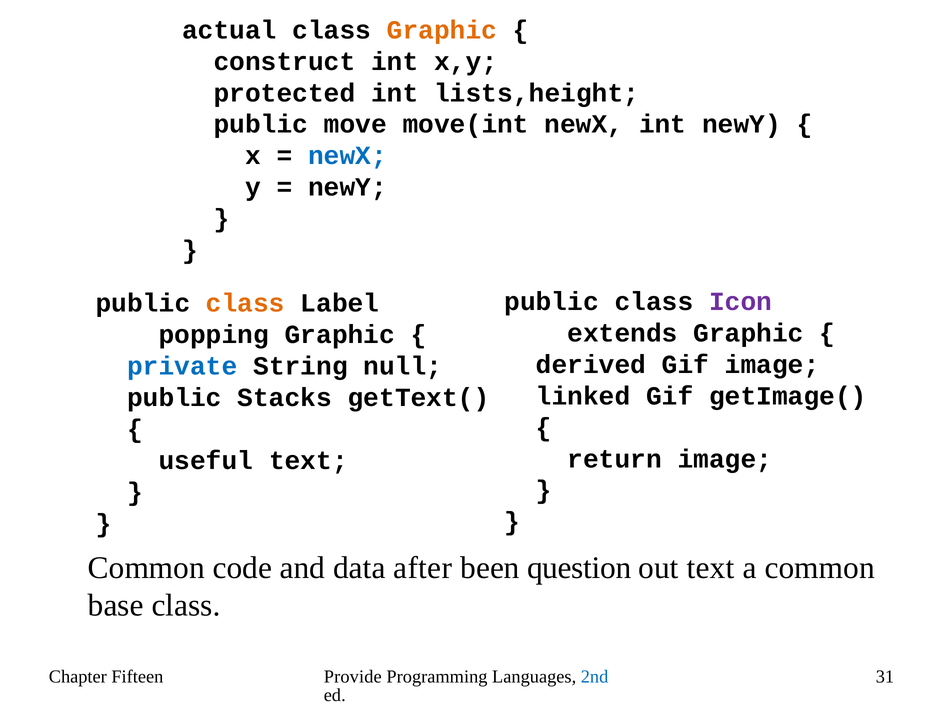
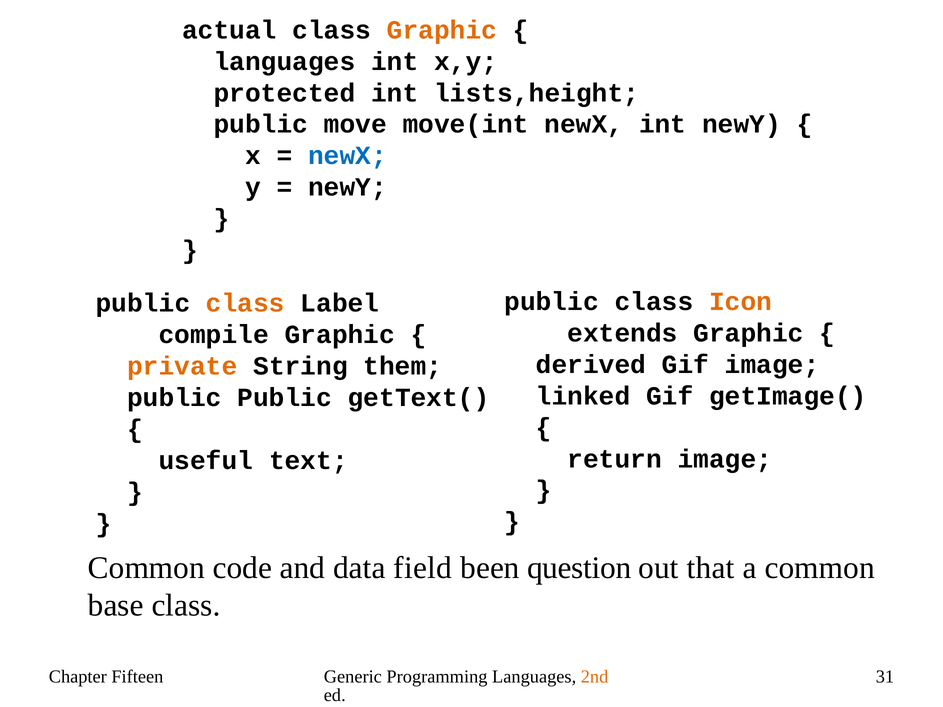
construct at (285, 61): construct -> languages
Icon colour: purple -> orange
popping: popping -> compile
private colour: blue -> orange
null: null -> them
public Stacks: Stacks -> Public
after: after -> field
out text: text -> that
Provide: Provide -> Generic
2nd colour: blue -> orange
